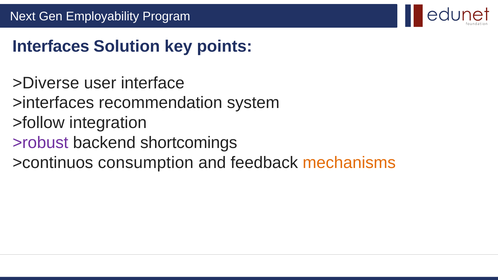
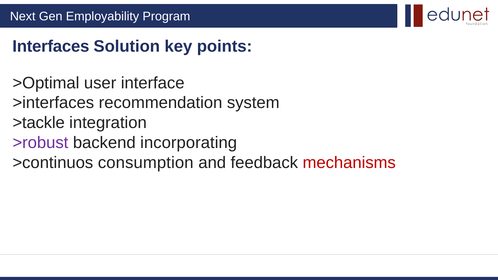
>Diverse: >Diverse -> >Optimal
>follow: >follow -> >tackle
shortcomings: shortcomings -> incorporating
mechanisms colour: orange -> red
